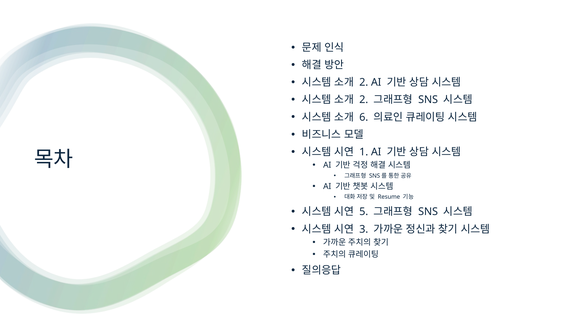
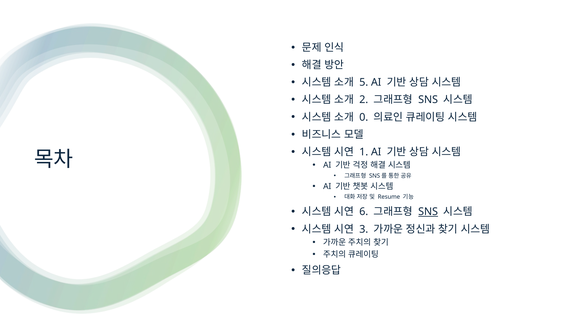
2 at (364, 82): 2 -> 5
6: 6 -> 0
5: 5 -> 6
SNS at (428, 212) underline: none -> present
